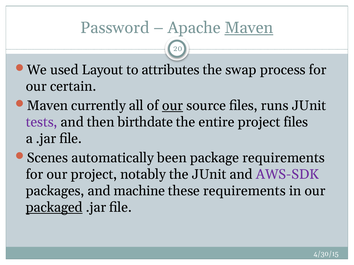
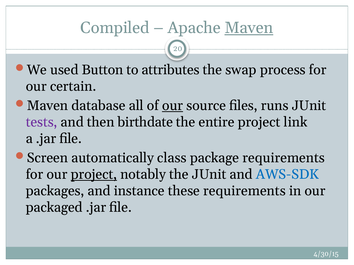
Password: Password -> Compiled
Layout: Layout -> Button
currently: currently -> database
project files: files -> link
Scenes: Scenes -> Screen
been: been -> class
project at (94, 175) underline: none -> present
AWS-SDK colour: purple -> blue
machine: machine -> instance
packaged underline: present -> none
